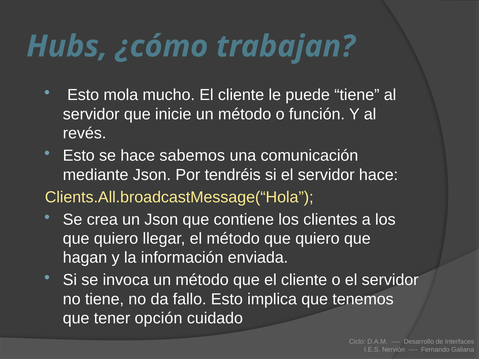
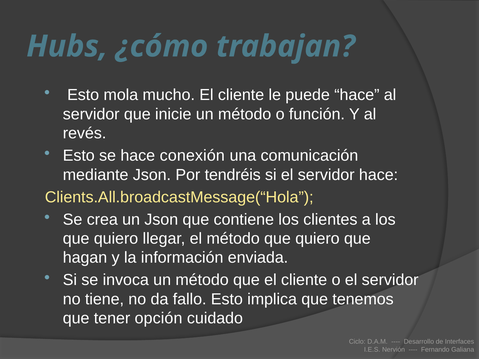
puede tiene: tiene -> hace
sabemos: sabemos -> conexión
